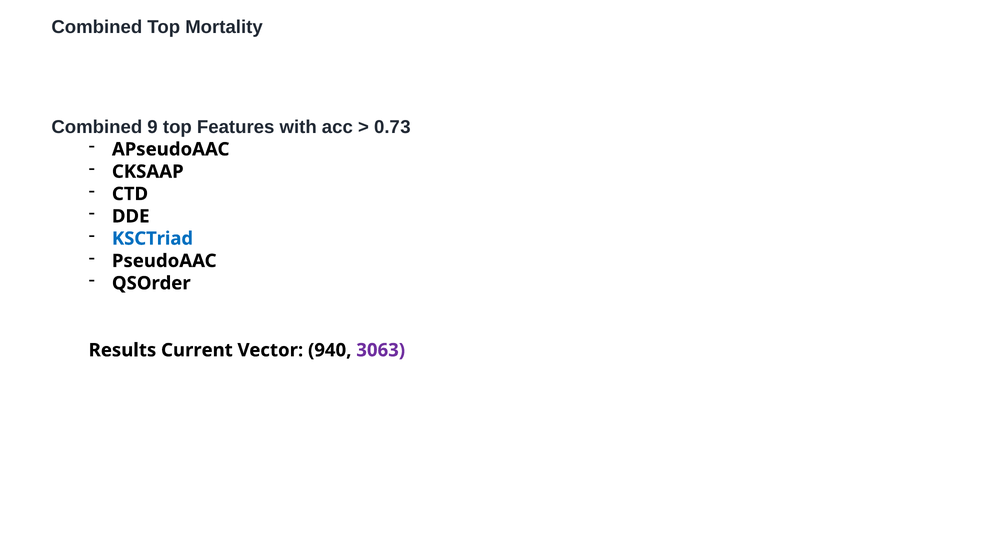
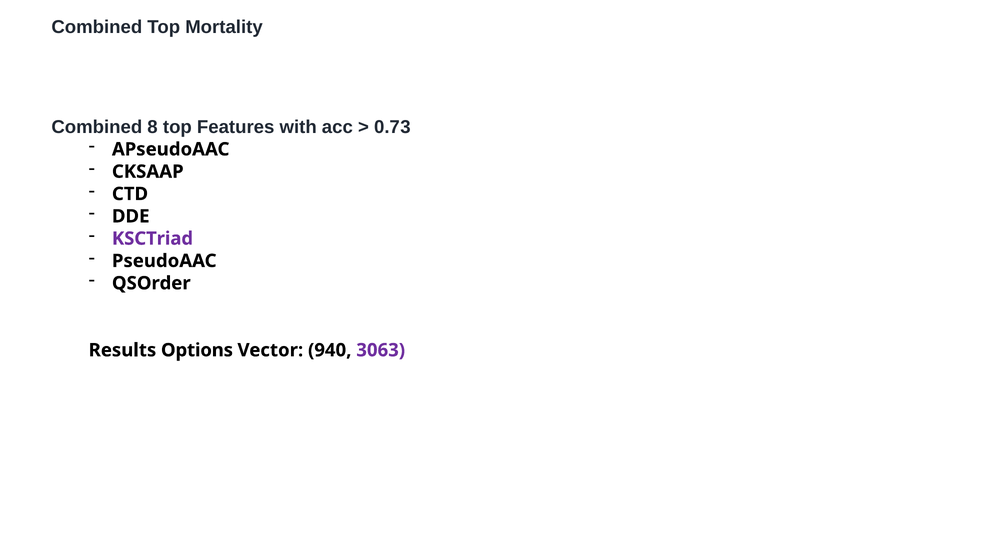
9: 9 -> 8
KSCTriad colour: blue -> purple
Current: Current -> Options
